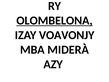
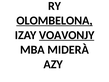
VOAVONJY underline: none -> present
